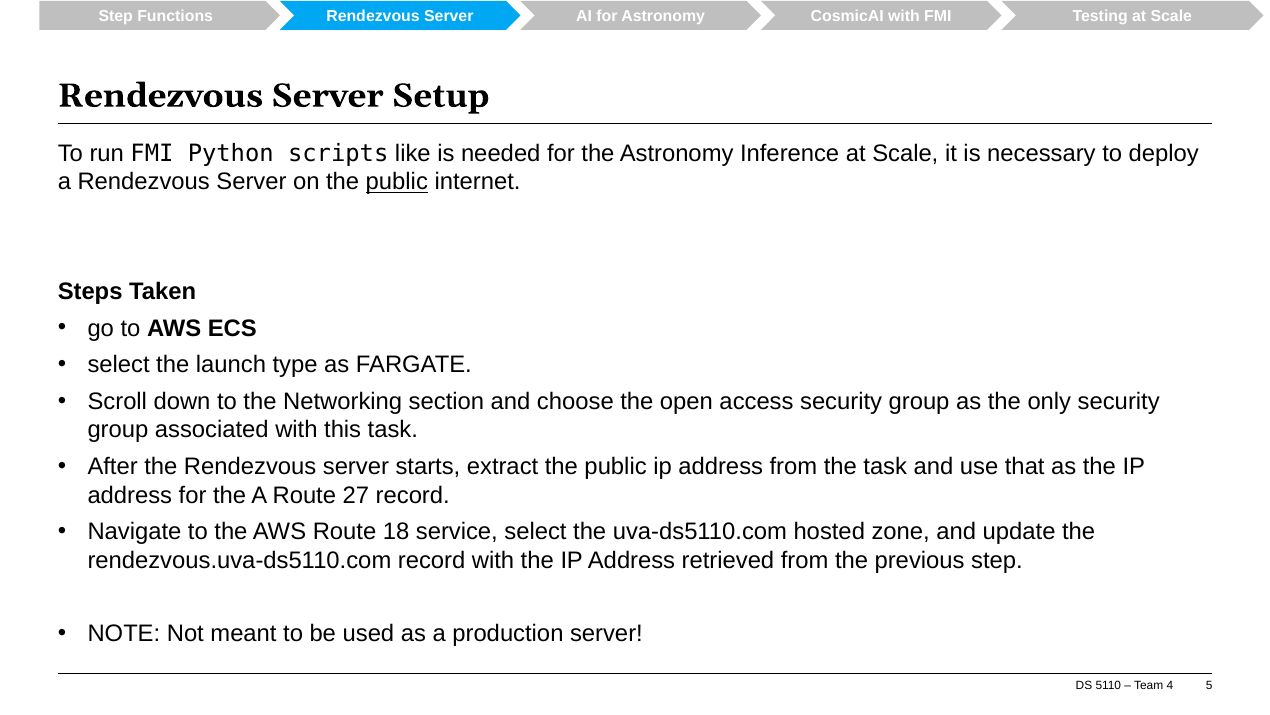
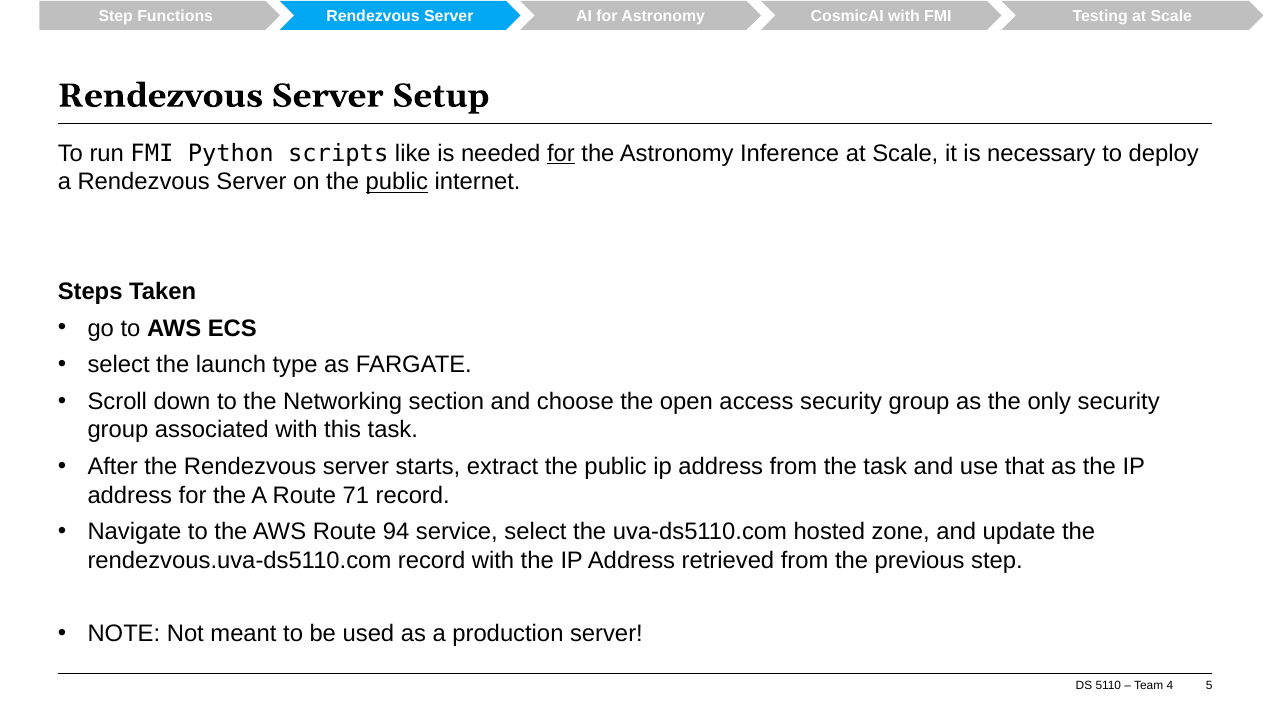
for at (561, 153) underline: none -> present
27: 27 -> 71
18: 18 -> 94
